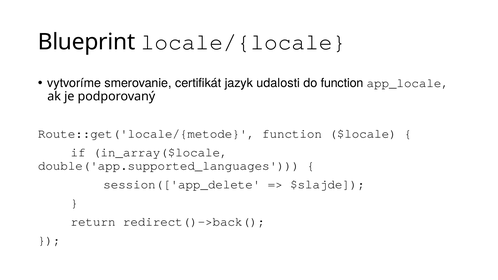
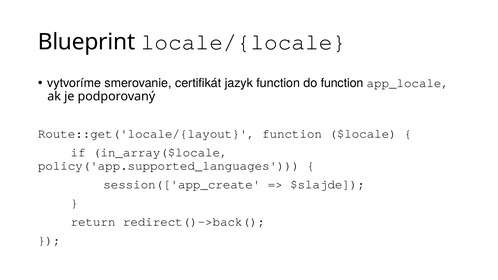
jazyk udalosti: udalosti -> function
Route::get('locale/{metode: Route::get('locale/{metode -> Route::get('locale/{layout
double('app.supported_languages: double('app.supported_languages -> policy('app.supported_languages
session(['app_delete: session(['app_delete -> session(['app_create
